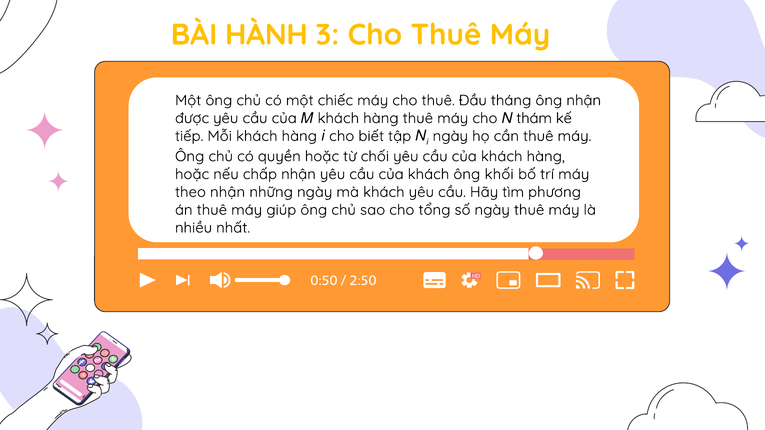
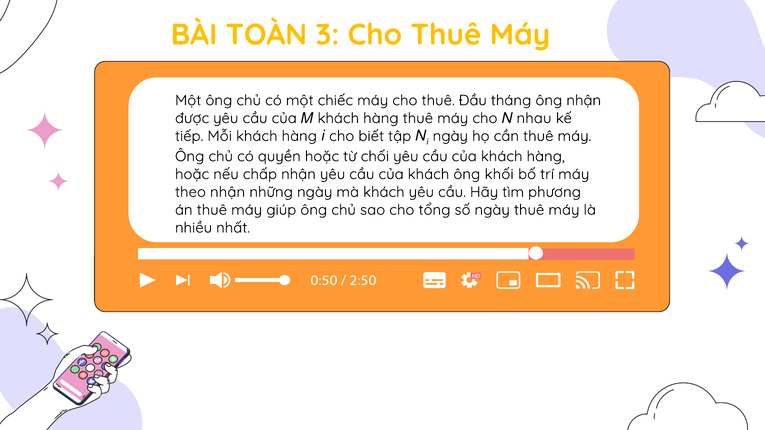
HÀNH: HÀNH -> TOÀN
thám: thám -> nhau
